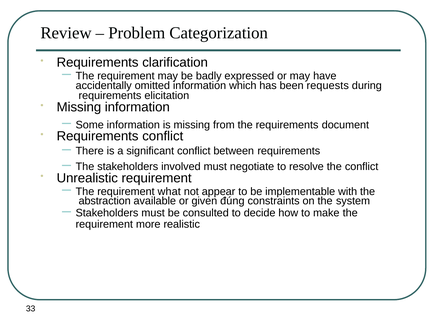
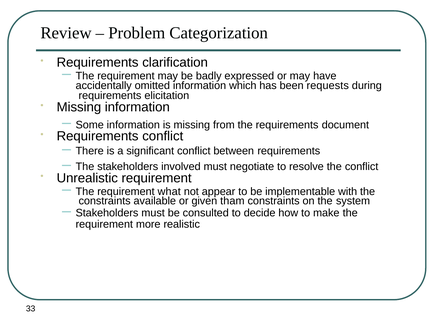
abstraction at (105, 201): abstraction -> constraints
đúng: đúng -> tham
